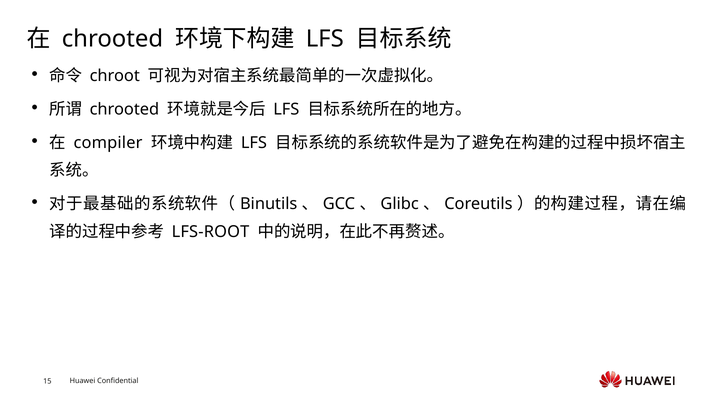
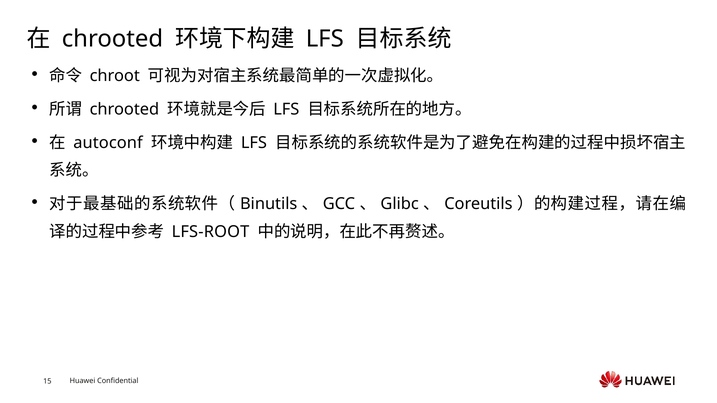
compiler: compiler -> autoconf
